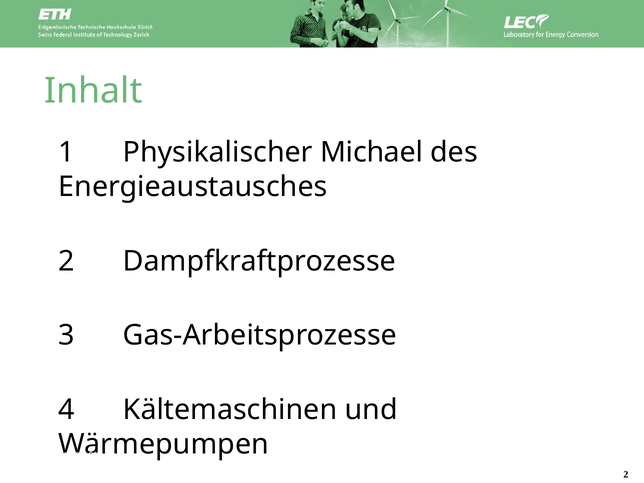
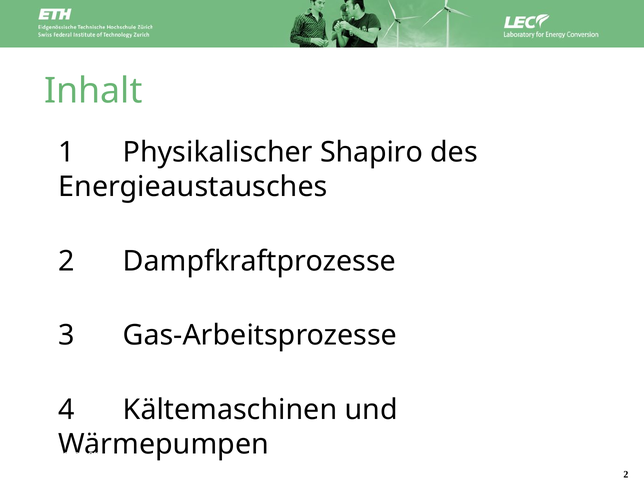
Michael: Michael -> Shapiro
